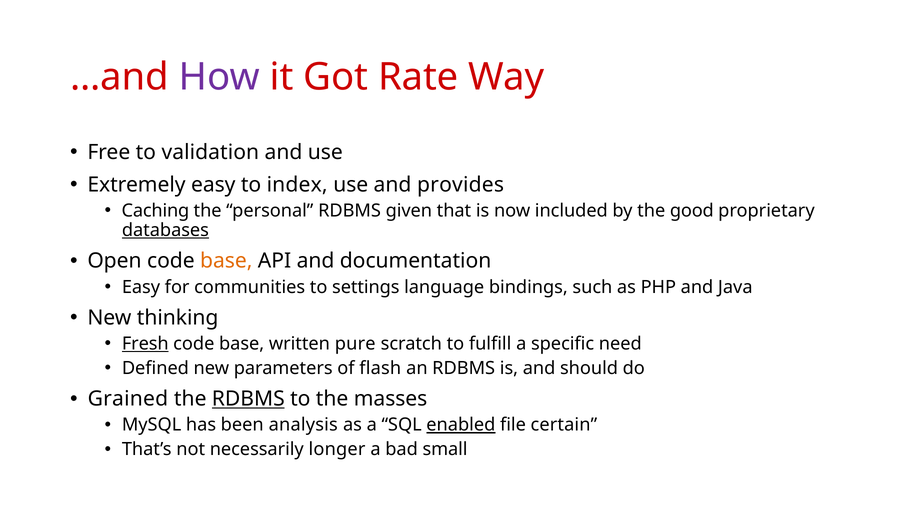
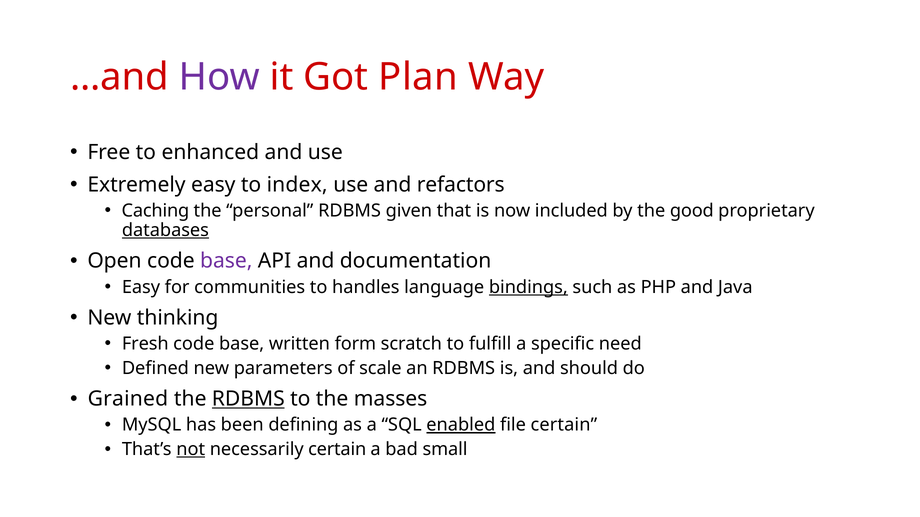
Rate: Rate -> Plan
validation: validation -> enhanced
provides: provides -> refactors
base at (226, 261) colour: orange -> purple
settings: settings -> handles
bindings underline: none -> present
Fresh underline: present -> none
pure: pure -> form
flash: flash -> scale
analysis: analysis -> defining
not underline: none -> present
necessarily longer: longer -> certain
